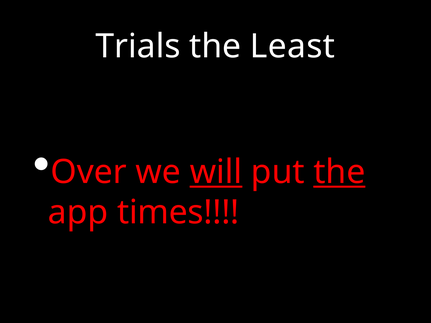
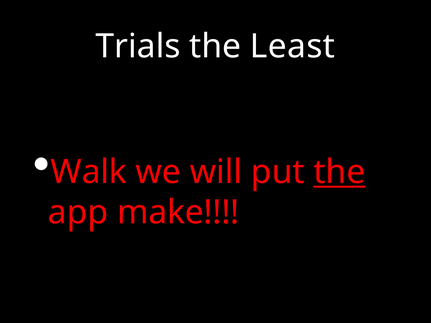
Over: Over -> Walk
will underline: present -> none
times: times -> make
